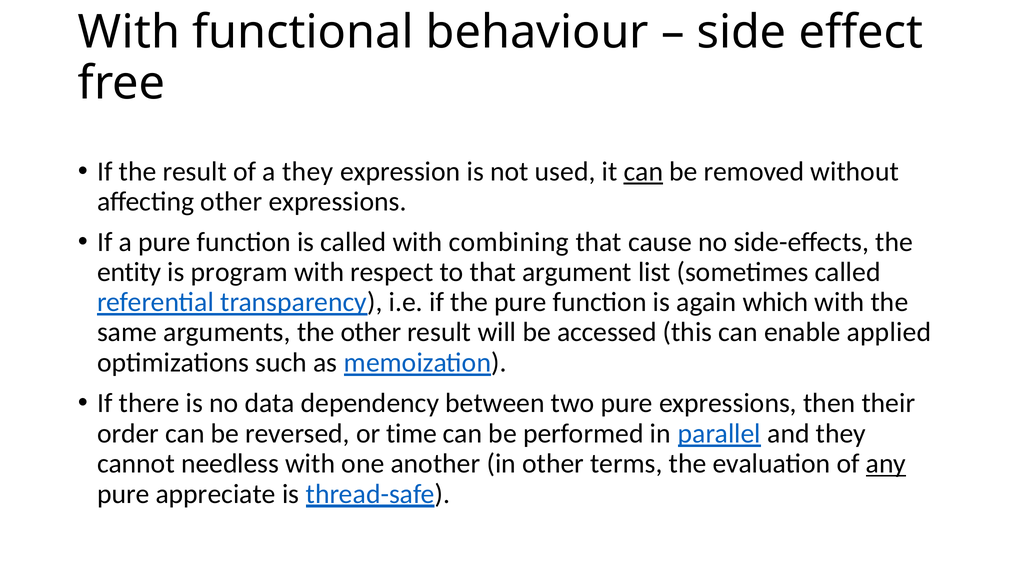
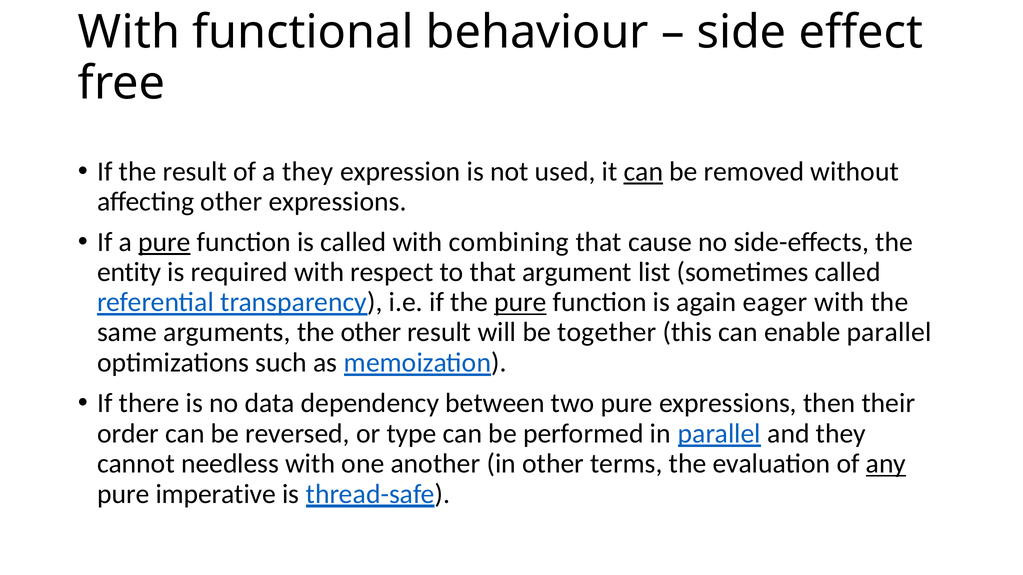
pure at (164, 242) underline: none -> present
program: program -> required
pure at (520, 303) underline: none -> present
which: which -> eager
accessed: accessed -> together
enable applied: applied -> parallel
time: time -> type
appreciate: appreciate -> imperative
